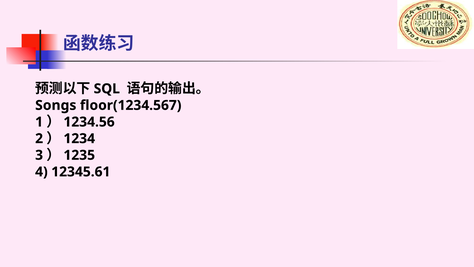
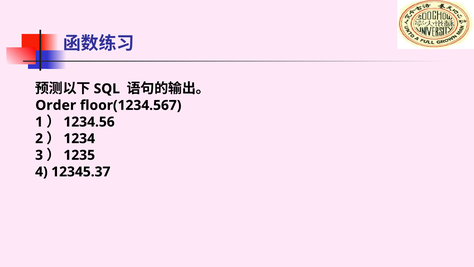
Songs: Songs -> Order
12345.61: 12345.61 -> 12345.37
